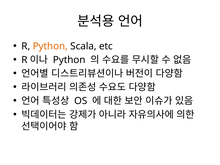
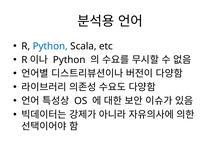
Python at (50, 46) colour: orange -> blue
